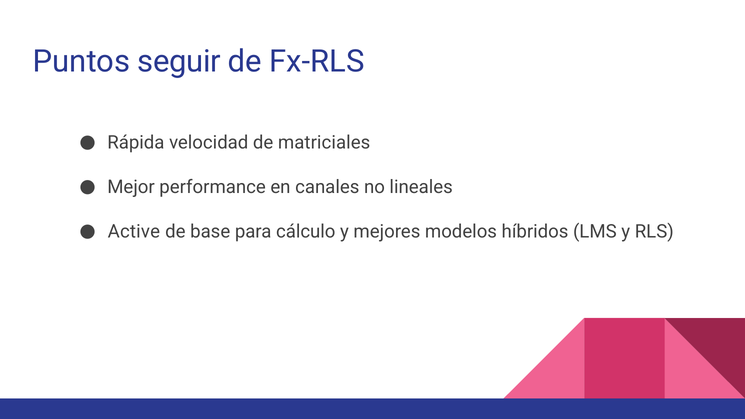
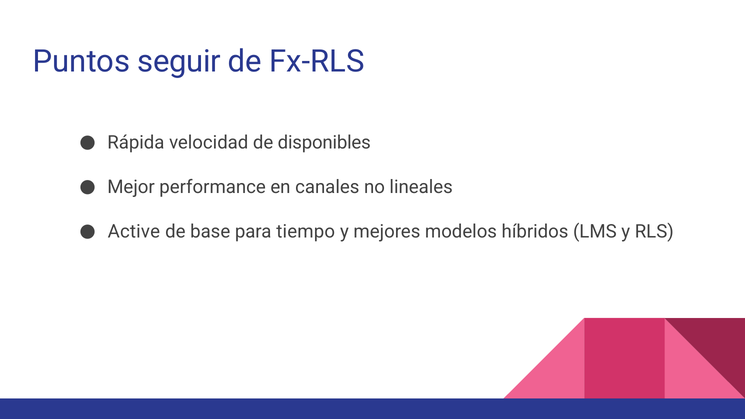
matriciales: matriciales -> disponibles
cálculo: cálculo -> tiempo
